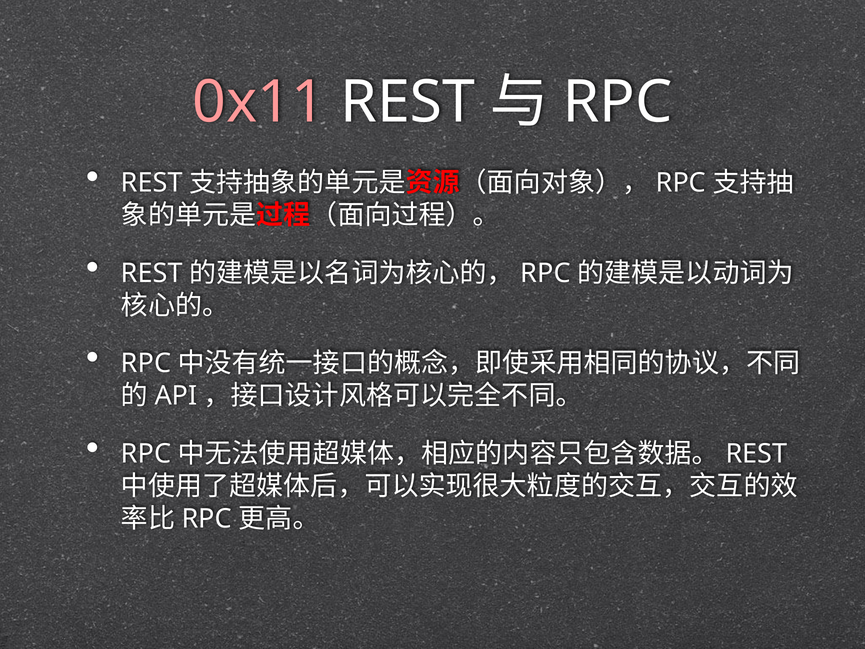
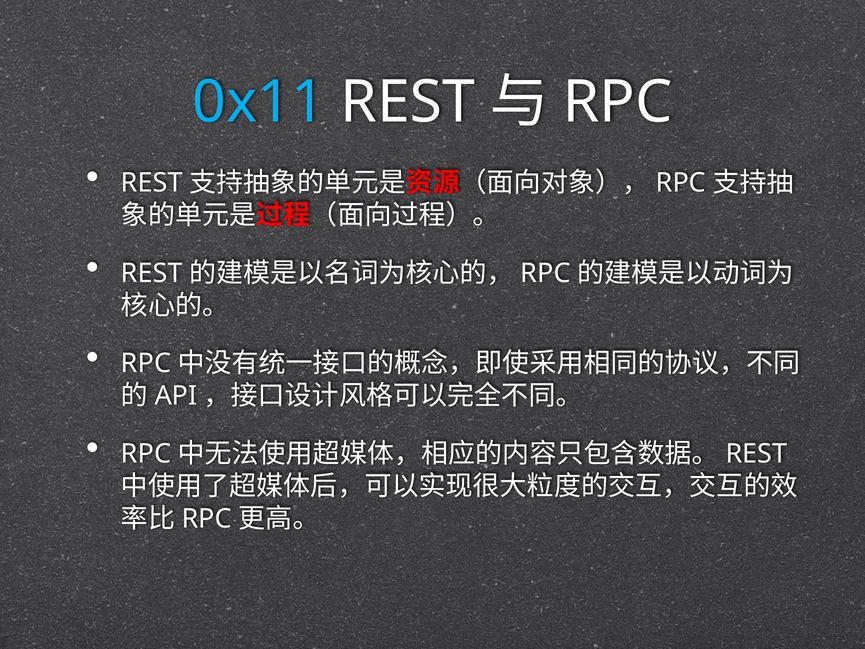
0x11 colour: pink -> light blue
